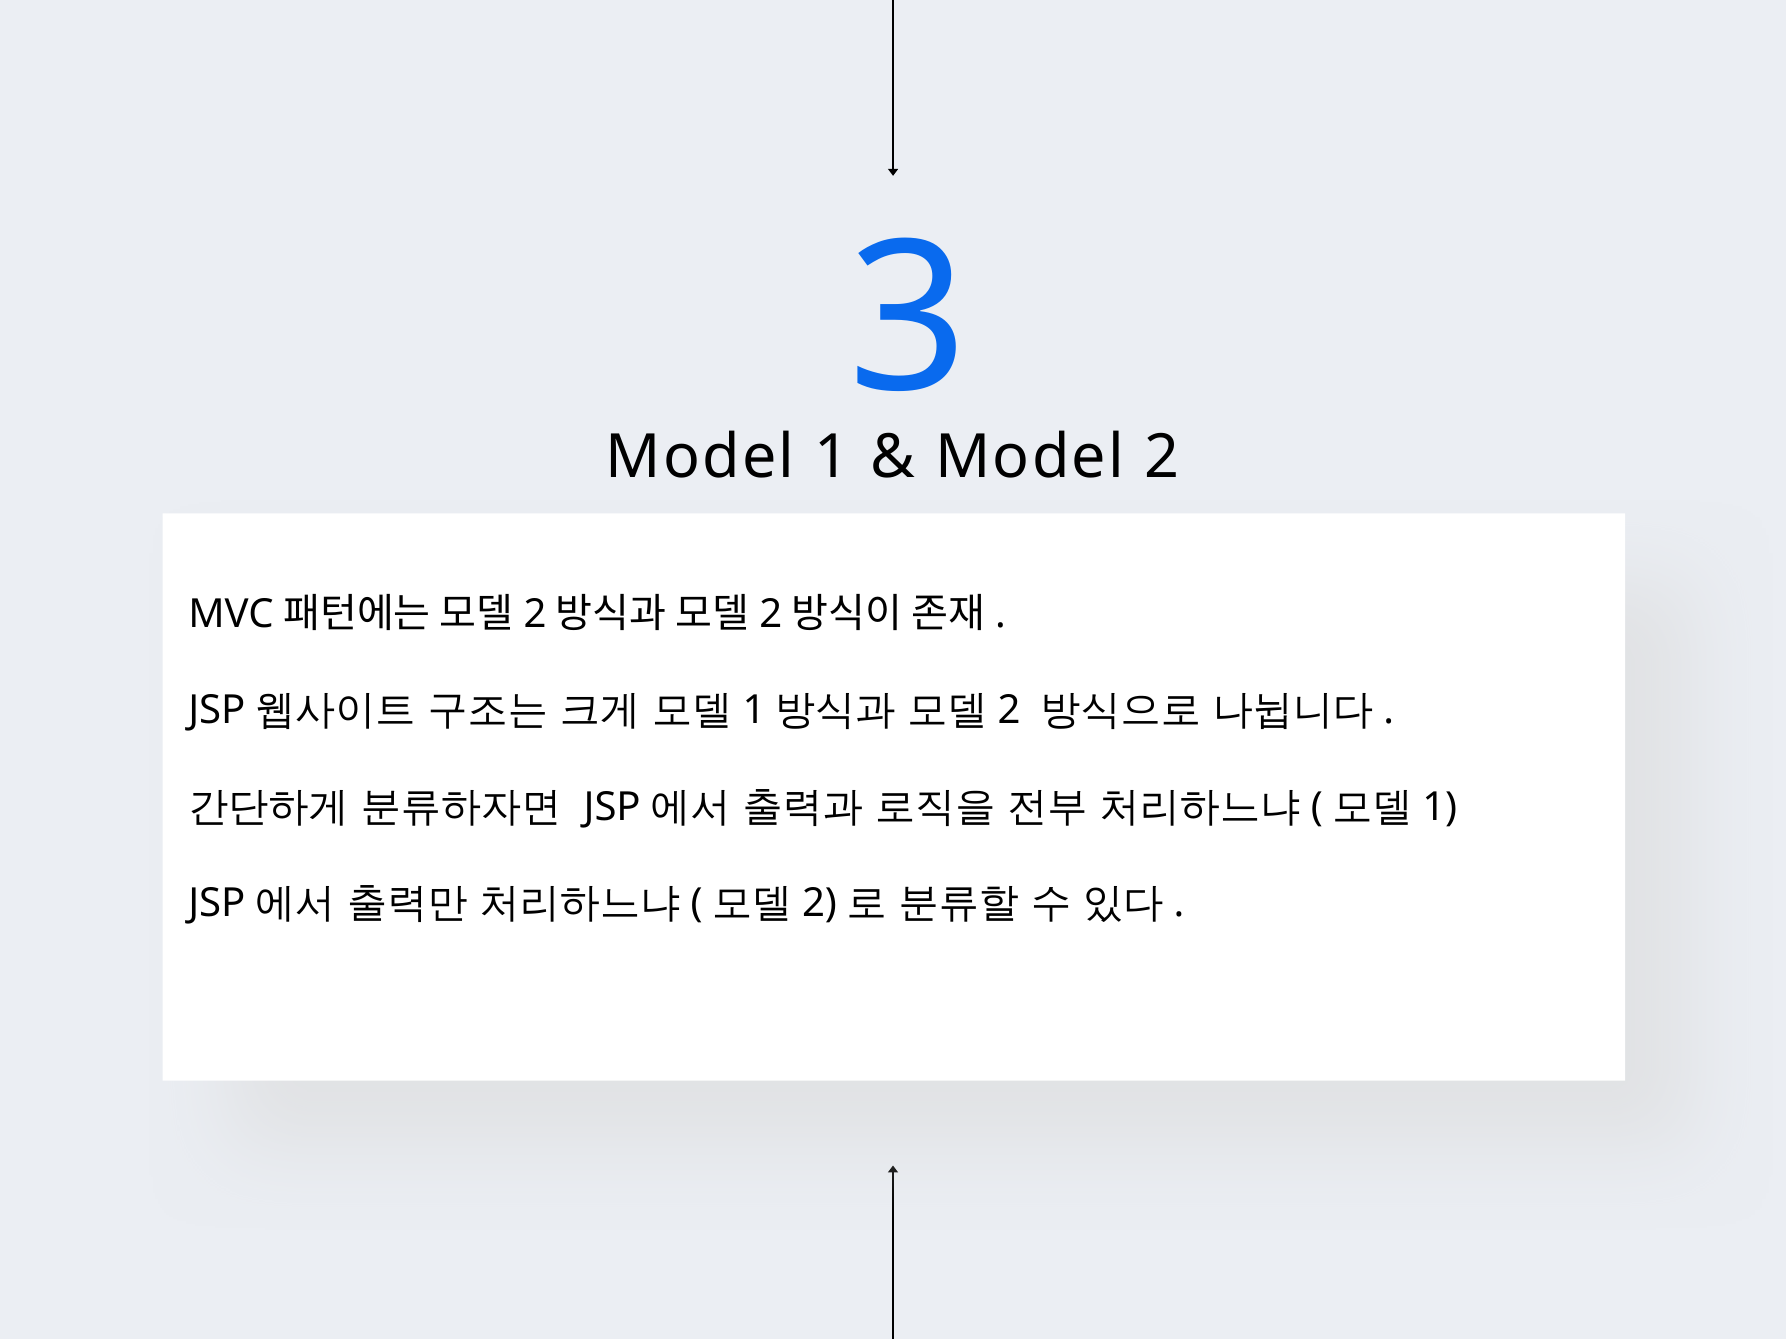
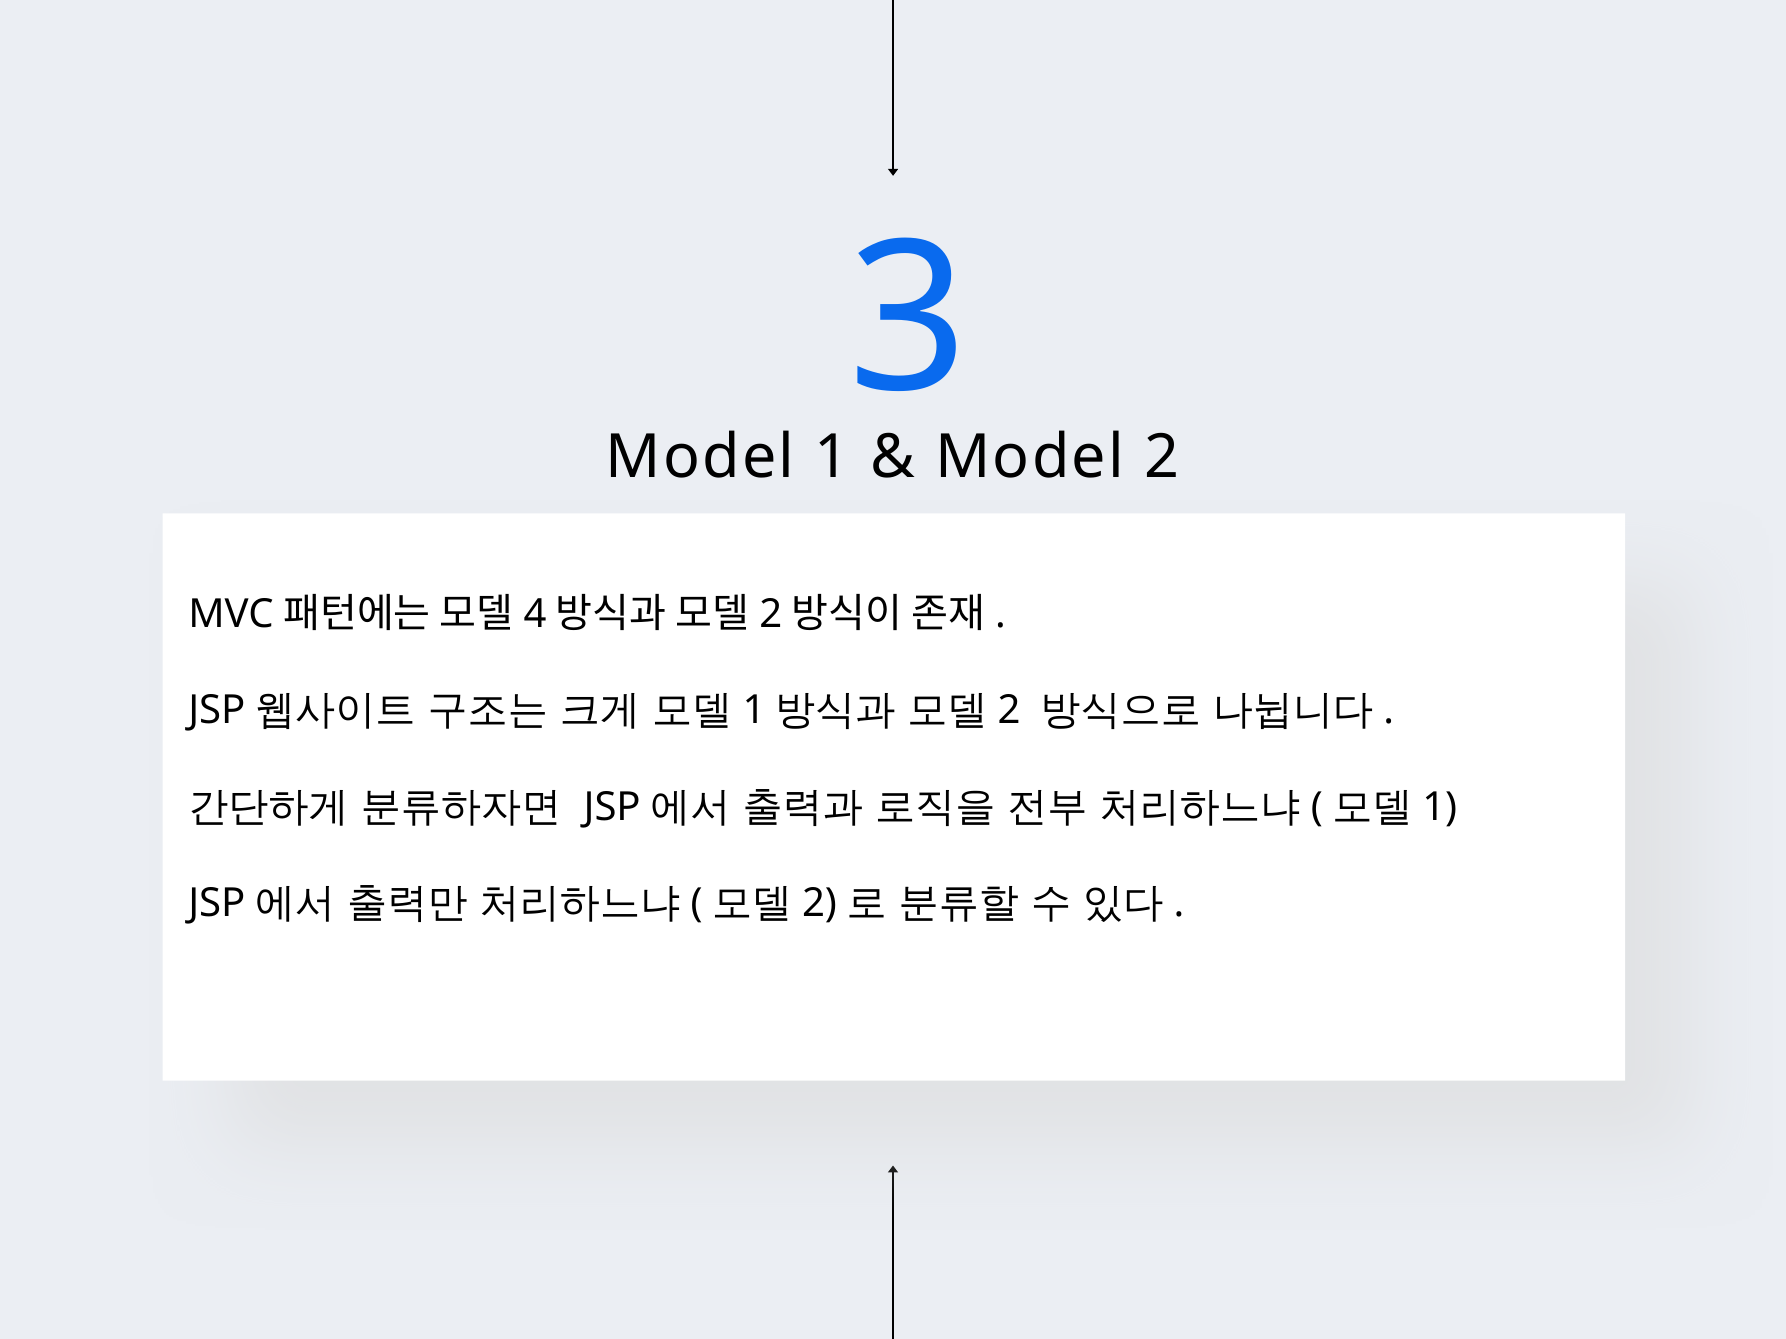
2 at (535, 615): 2 -> 4
